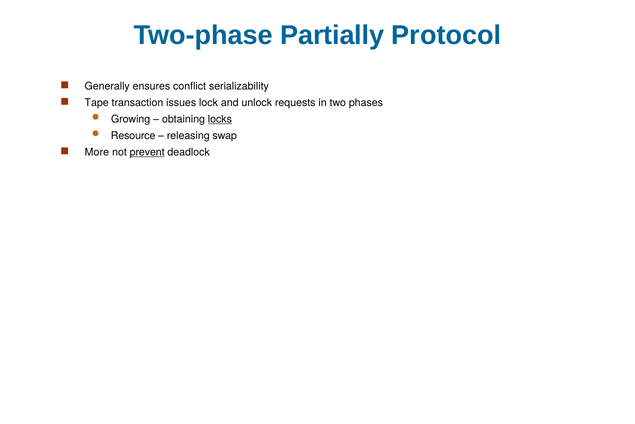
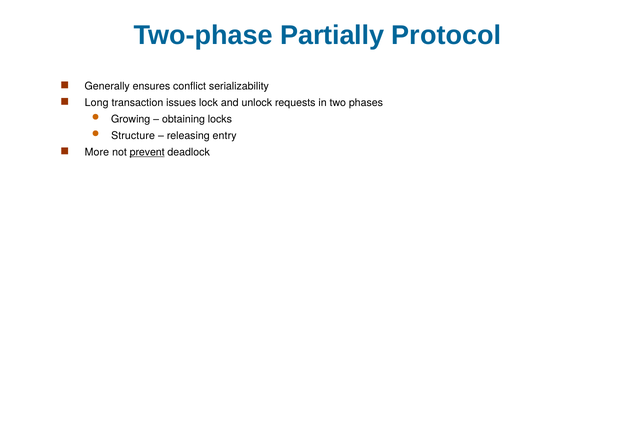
Tape: Tape -> Long
locks underline: present -> none
Resource: Resource -> Structure
swap: swap -> entry
